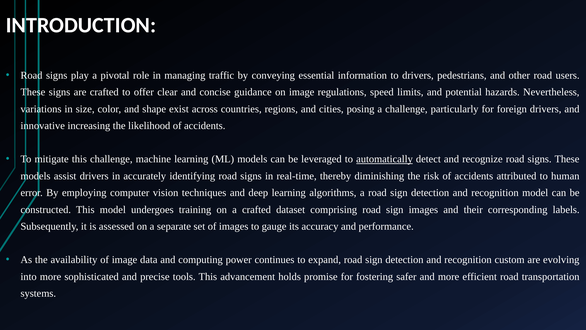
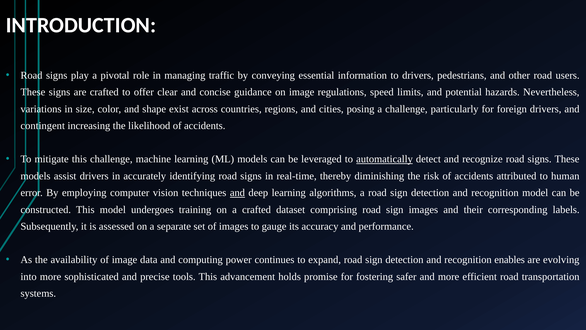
innovative: innovative -> contingent
and at (237, 193) underline: none -> present
custom: custom -> enables
